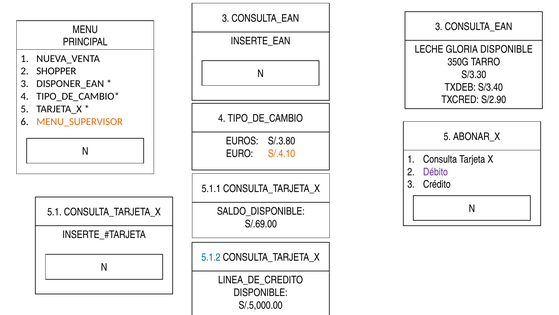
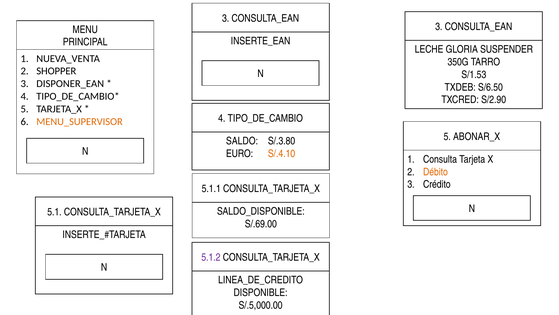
GLORIA DISPONIBLE: DISPONIBLE -> SUSPENDER
S/3.30: S/3.30 -> S/1.53
S/3.40: S/3.40 -> S/6.50
EUROS: EUROS -> SALDO
Débito colour: purple -> orange
5.1.2 colour: blue -> purple
